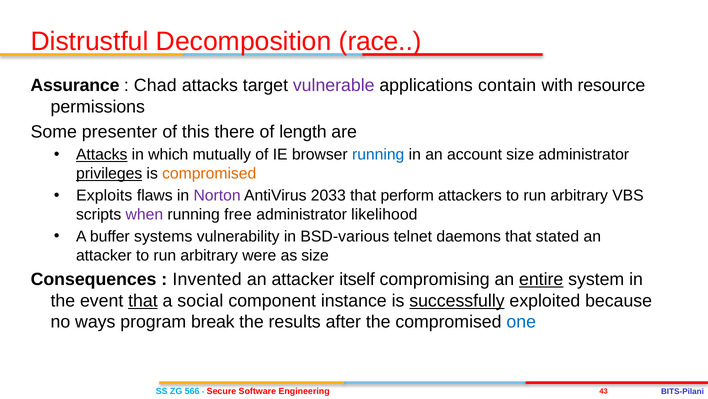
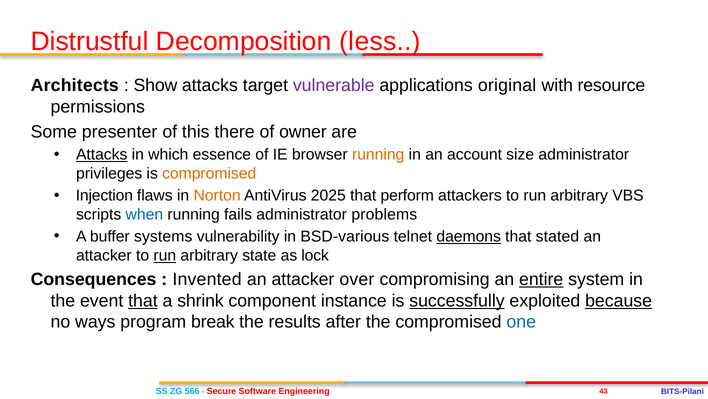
race: race -> less
Assurance: Assurance -> Architects
Chad: Chad -> Show
contain: contain -> original
length: length -> owner
mutually: mutually -> essence
running at (378, 155) colour: blue -> orange
privileges underline: present -> none
Exploits: Exploits -> Injection
Norton colour: purple -> orange
2033: 2033 -> 2025
when colour: purple -> blue
free: free -> fails
likelihood: likelihood -> problems
daemons underline: none -> present
run at (165, 255) underline: none -> present
were: were -> state
as size: size -> lock
itself: itself -> over
social: social -> shrink
because underline: none -> present
